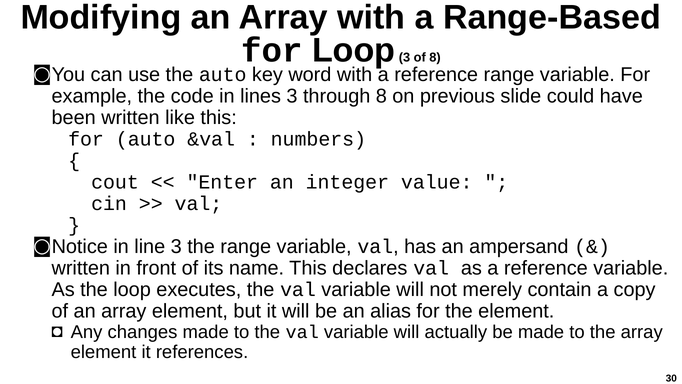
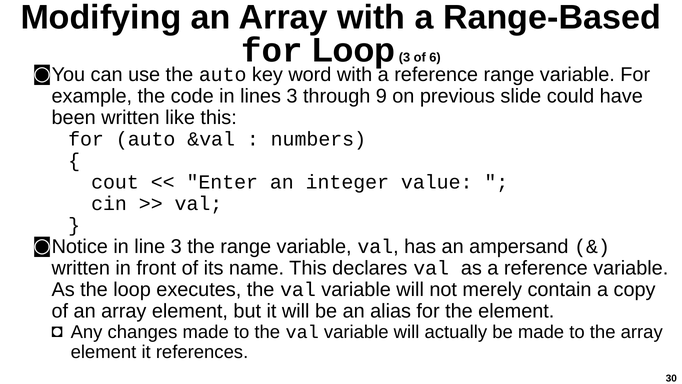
of 8: 8 -> 6
through 8: 8 -> 9
